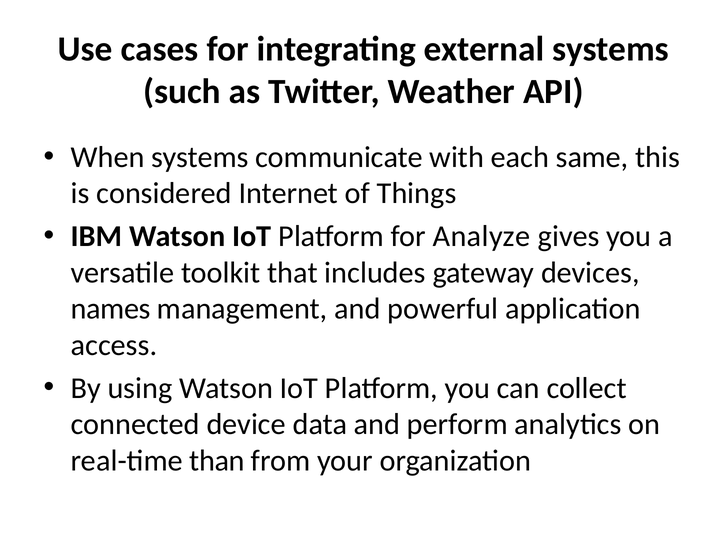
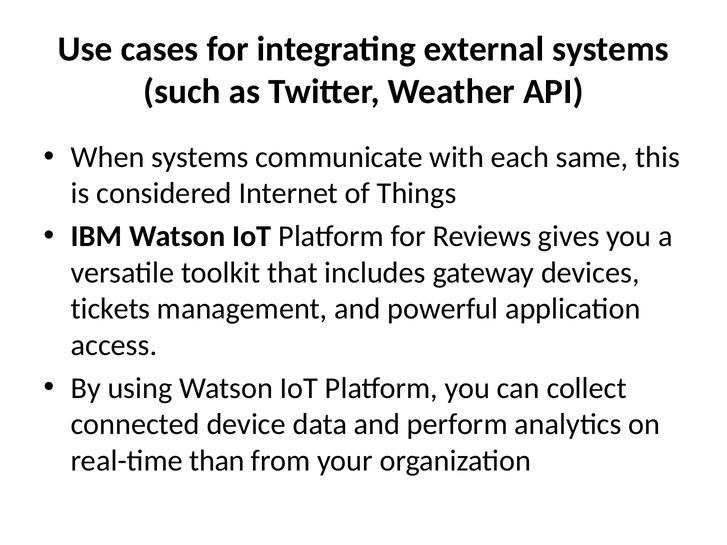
Analyze: Analyze -> Reviews
names: names -> tickets
